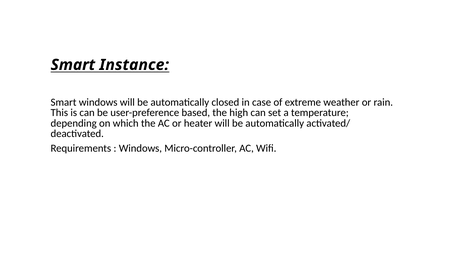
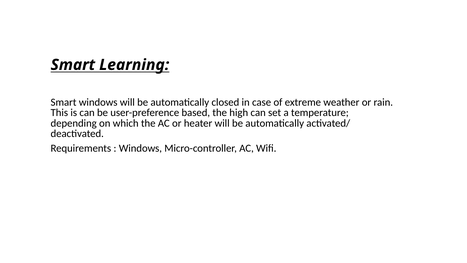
Instance: Instance -> Learning
